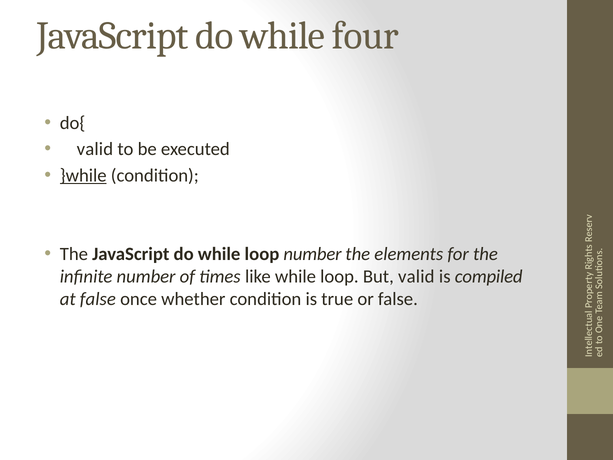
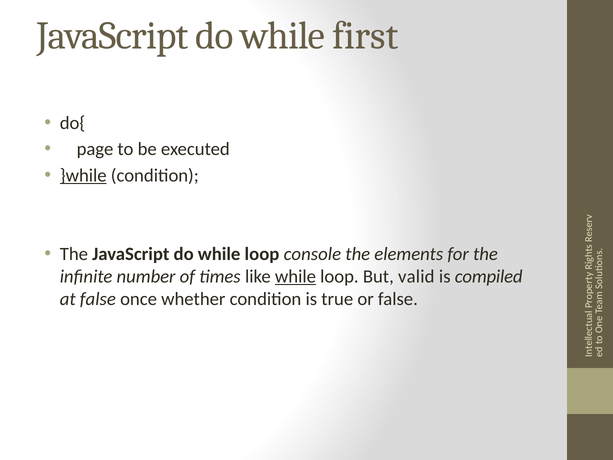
four: four -> first
valid at (95, 149): valid -> page
loop number: number -> console
while at (296, 276) underline: none -> present
